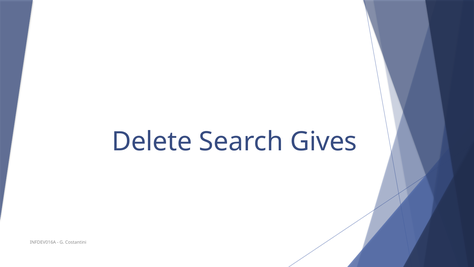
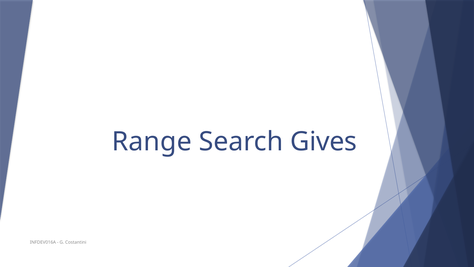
Delete: Delete -> Range
